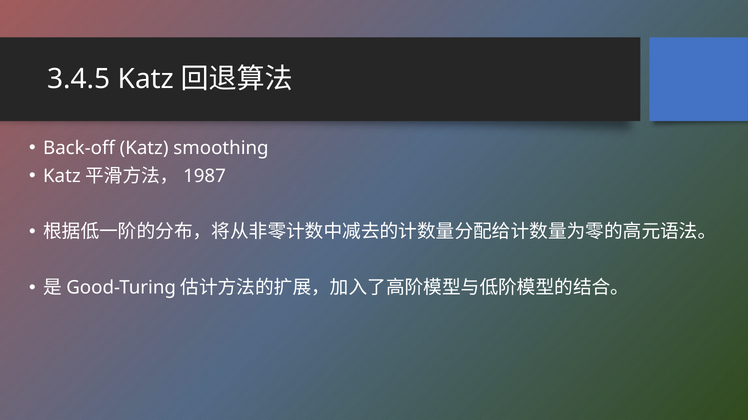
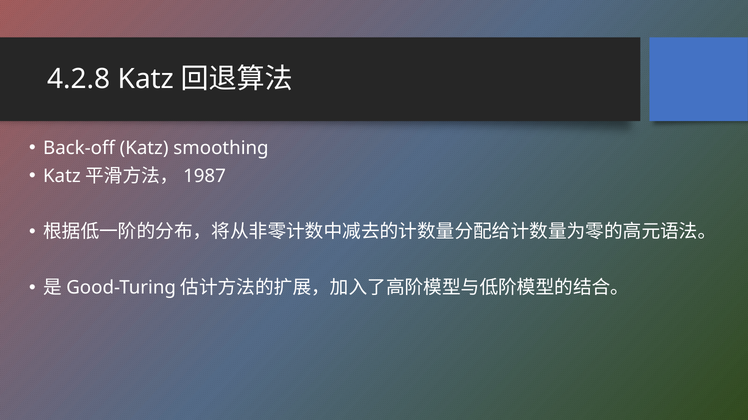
3.4.5: 3.4.5 -> 4.2.8
